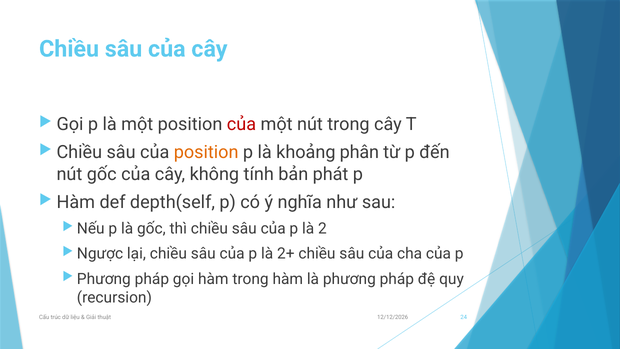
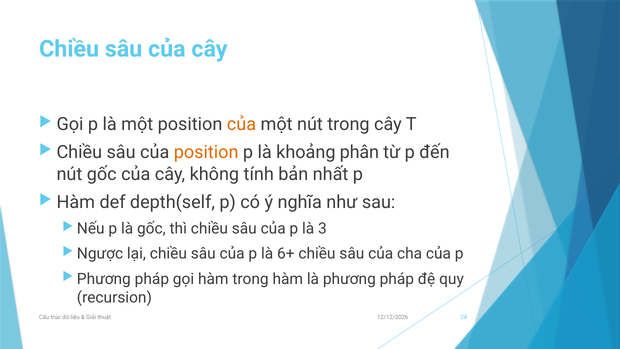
của at (241, 124) colour: red -> orange
phát: phát -> nhất
2: 2 -> 3
2+: 2+ -> 6+
